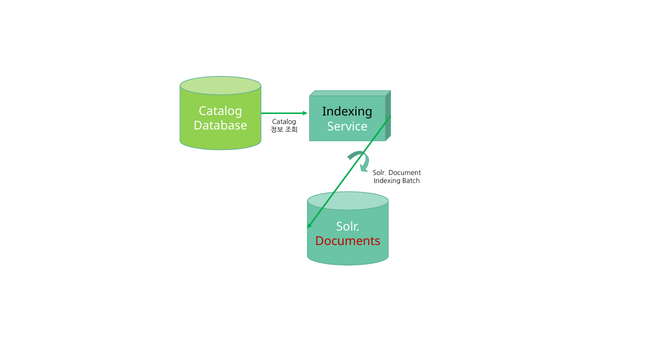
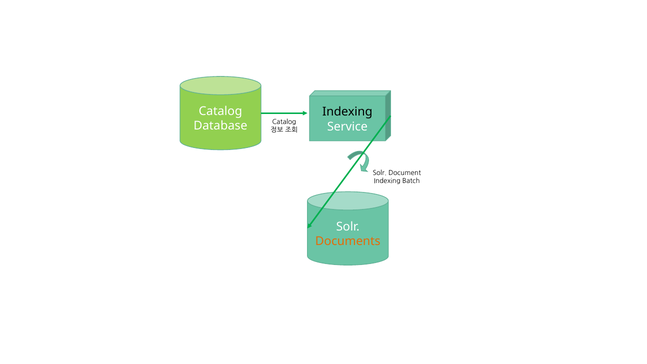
Documents colour: red -> orange
